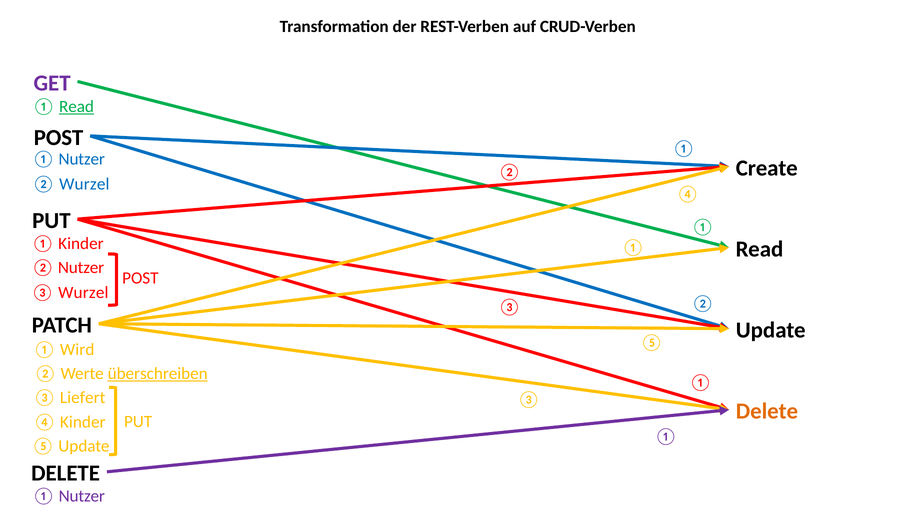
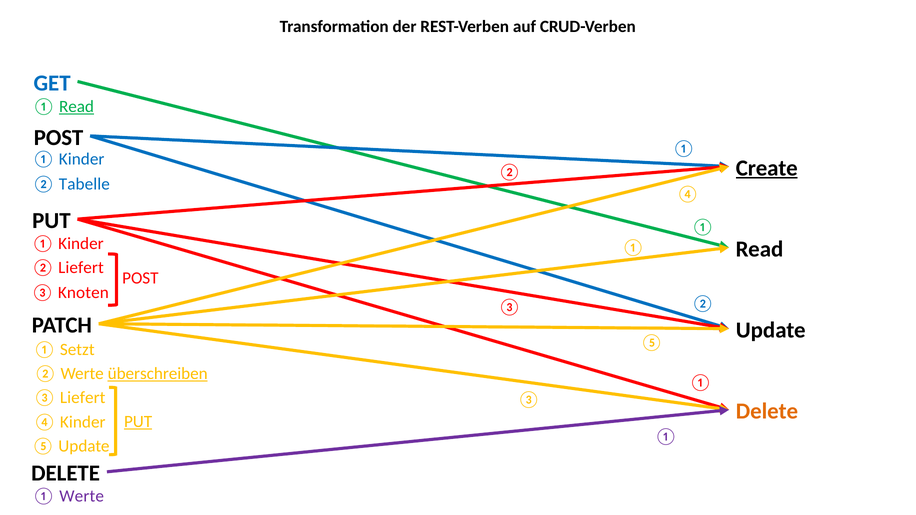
GET colour: purple -> blue
Nutzer at (82, 159): Nutzer -> Kinder
Create underline: none -> present
② Wurzel: Wurzel -> Tabelle
② Nutzer: Nutzer -> Liefert
③ Wurzel: Wurzel -> Knoten
Wird: Wird -> Setzt
PUT at (138, 422) underline: none -> present
Nutzer at (82, 496): Nutzer -> Werte
